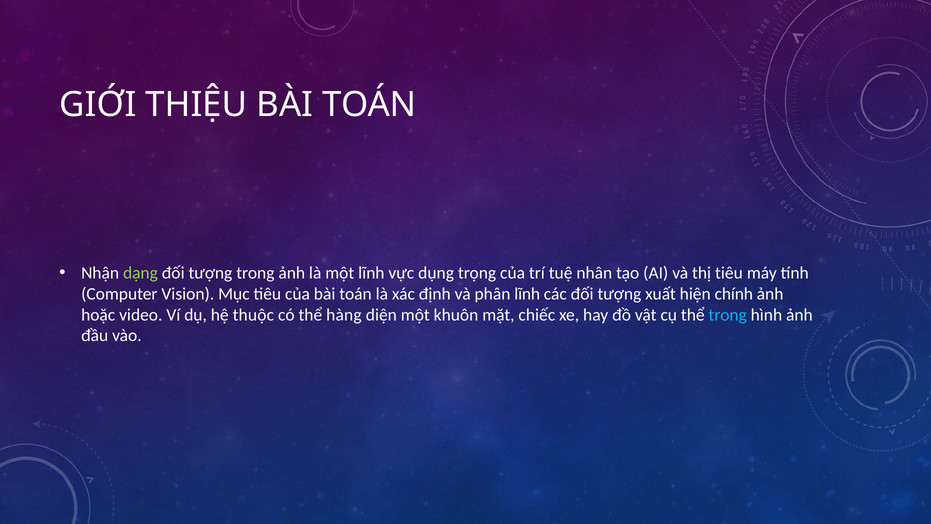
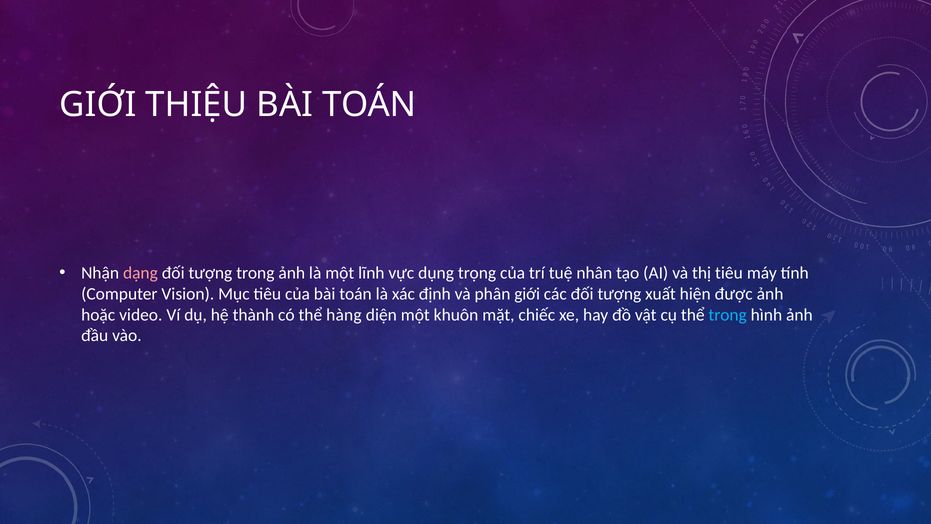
dạng colour: light green -> pink
phân lĩnh: lĩnh -> giới
chính: chính -> được
thuộc: thuộc -> thành
